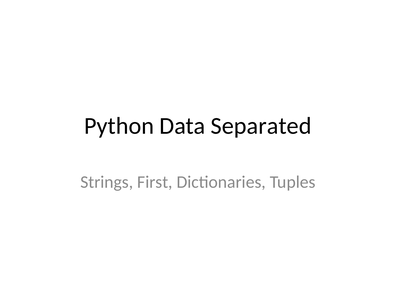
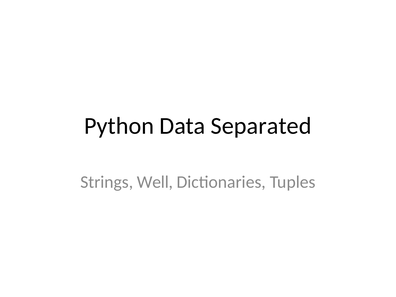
First: First -> Well
